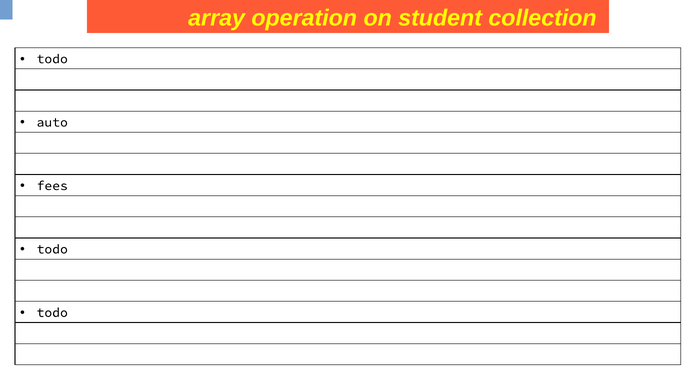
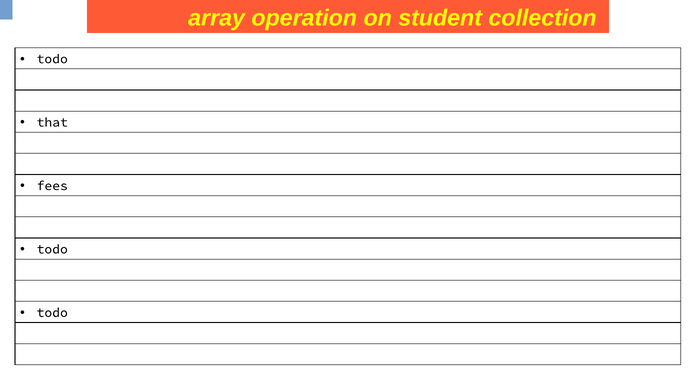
auto: auto -> that
